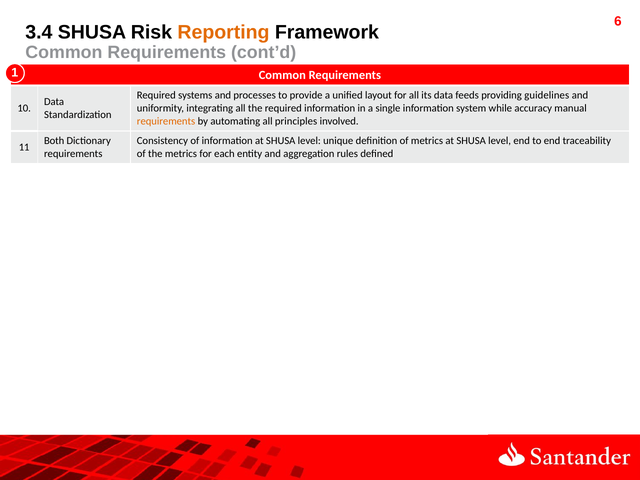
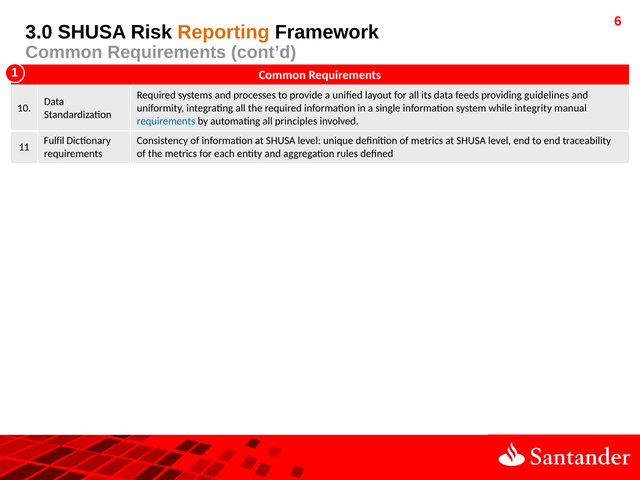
3.4: 3.4 -> 3.0
accuracy: accuracy -> integrity
requirements at (166, 121) colour: orange -> blue
Both: Both -> Fulfil
